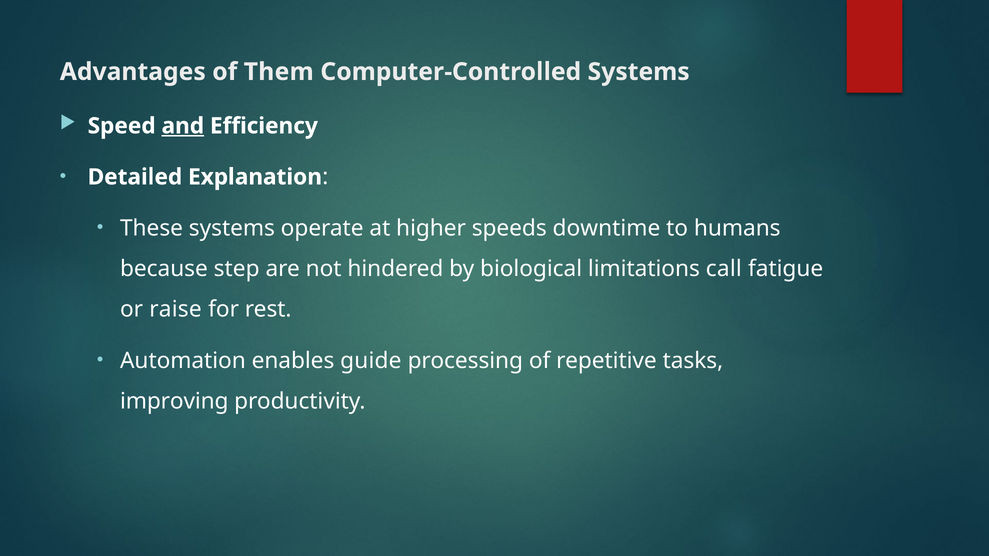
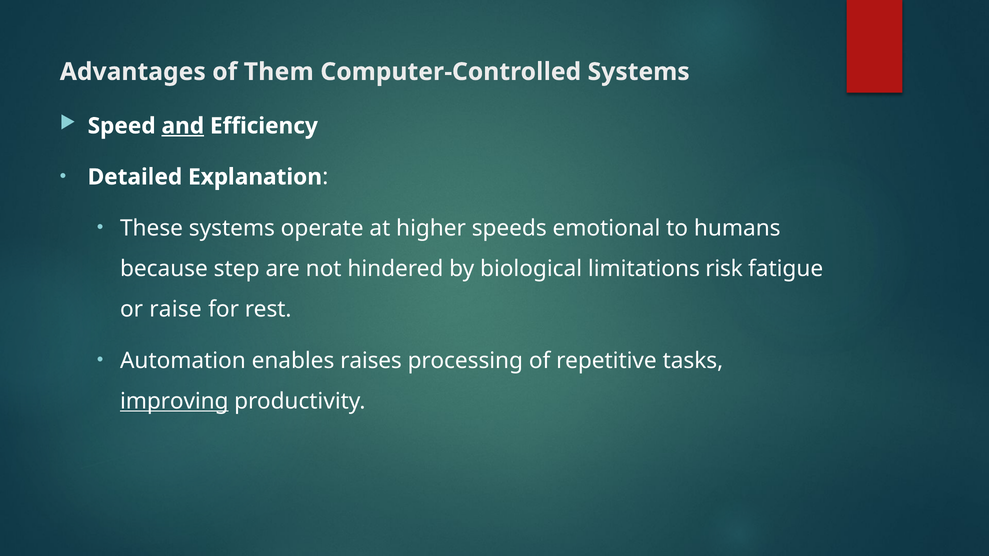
downtime: downtime -> emotional
call: call -> risk
guide: guide -> raises
improving underline: none -> present
